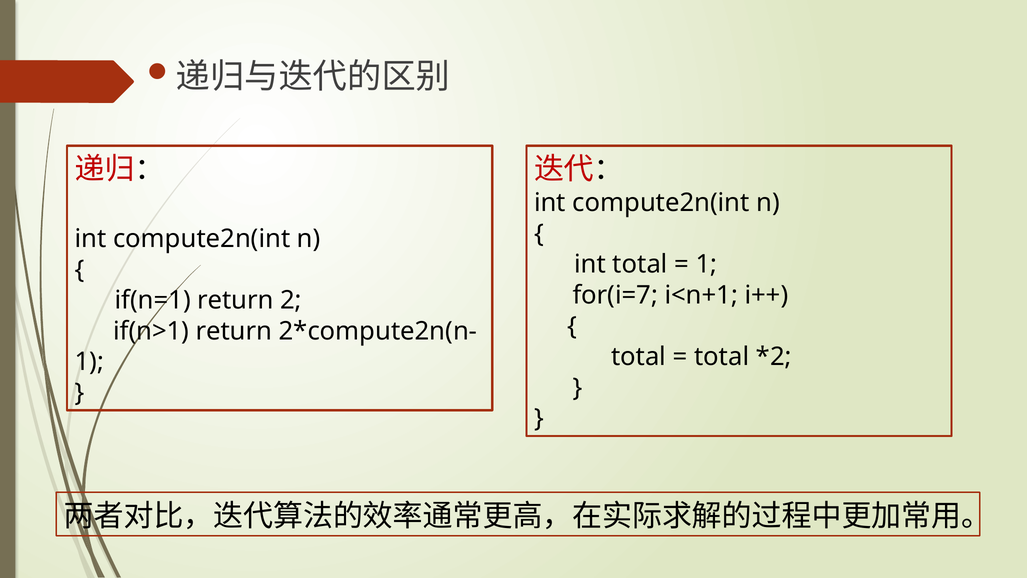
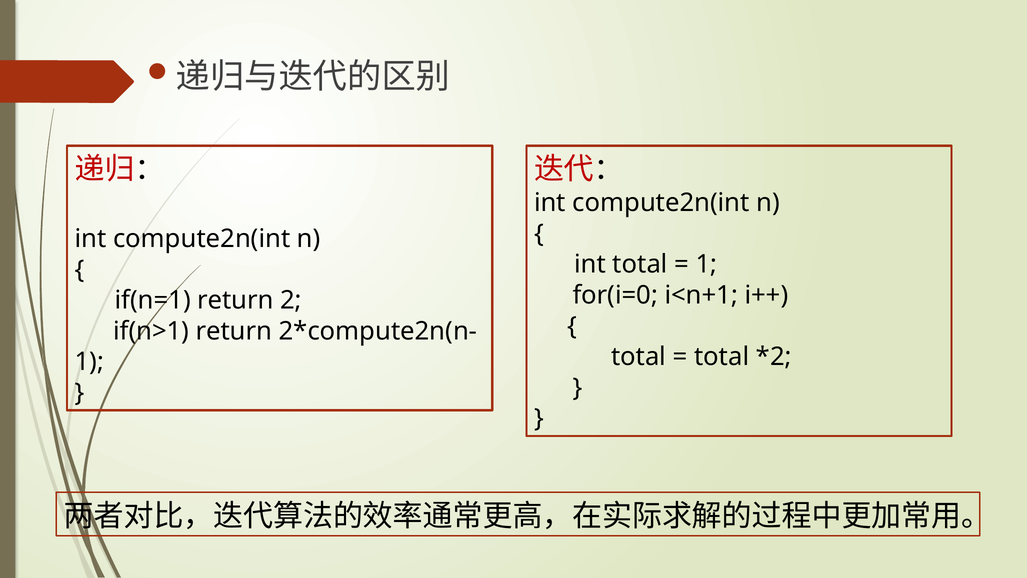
for(i=7: for(i=7 -> for(i=0
